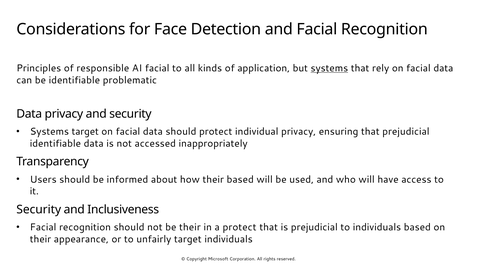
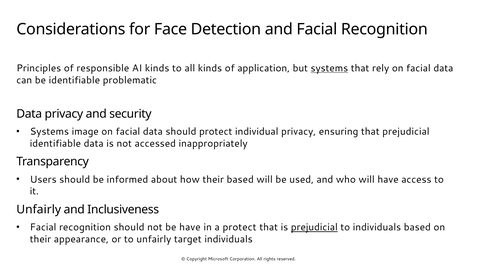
AI facial: facial -> kinds
Systems target: target -> image
Security at (39, 210): Security -> Unfairly
be their: their -> have
prejudicial at (314, 228) underline: none -> present
